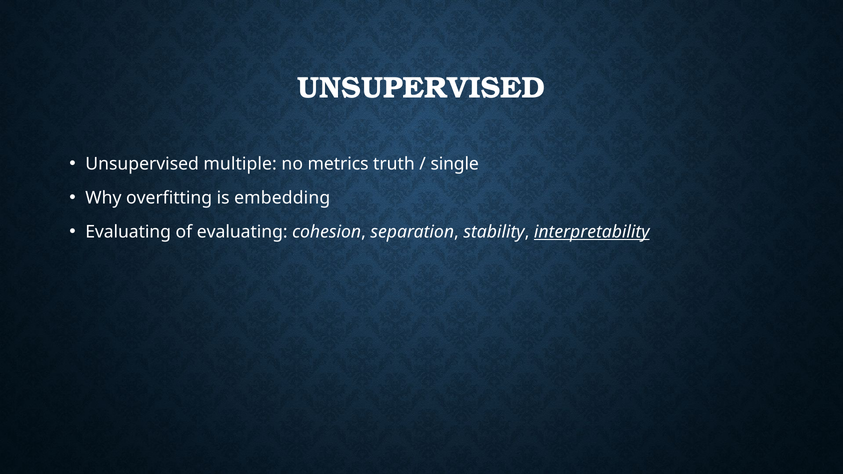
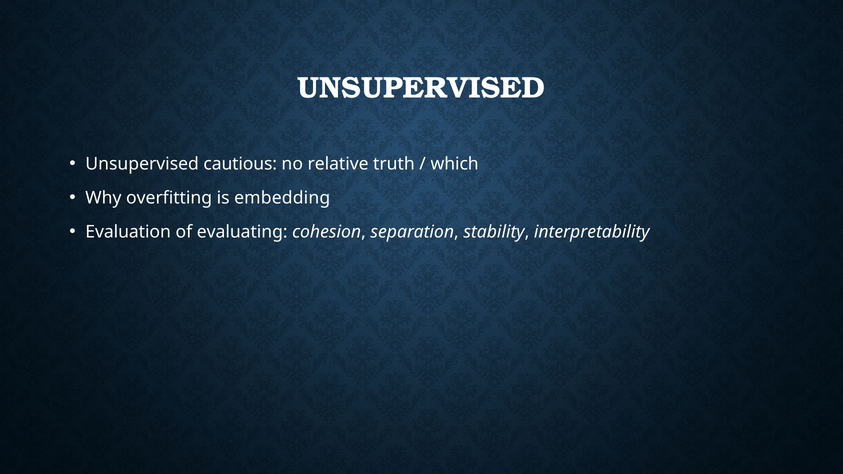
multiple: multiple -> cautious
metrics: metrics -> relative
single: single -> which
Evaluating at (128, 232): Evaluating -> Evaluation
interpretability underline: present -> none
